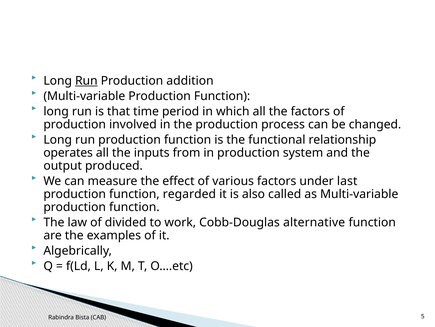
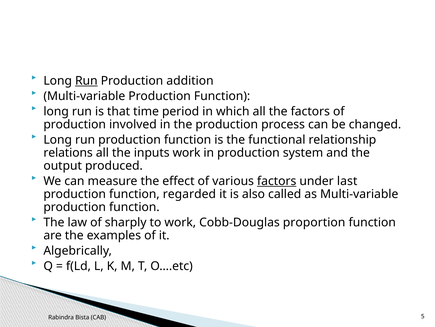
operates: operates -> relations
inputs from: from -> work
factors at (277, 181) underline: none -> present
divided: divided -> sharply
alternative: alternative -> proportion
